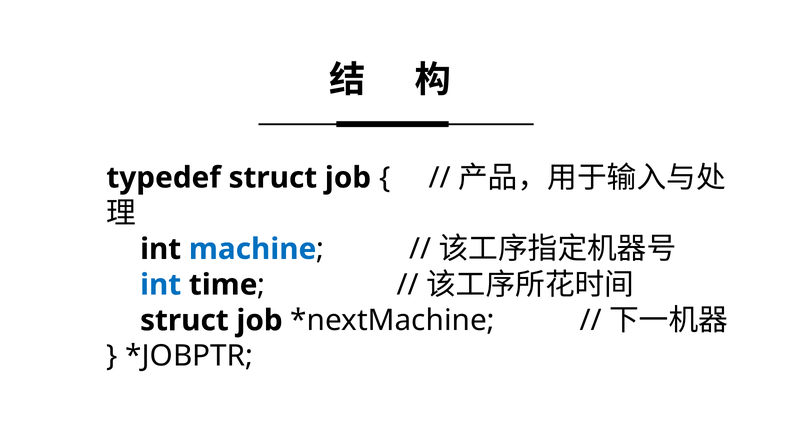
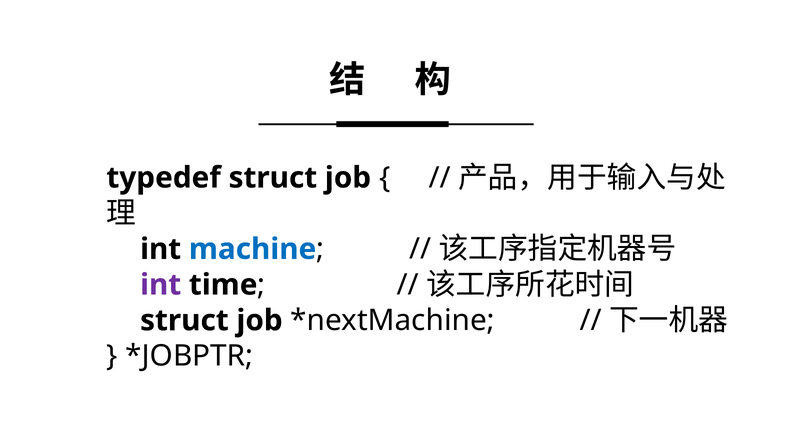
int at (161, 285) colour: blue -> purple
